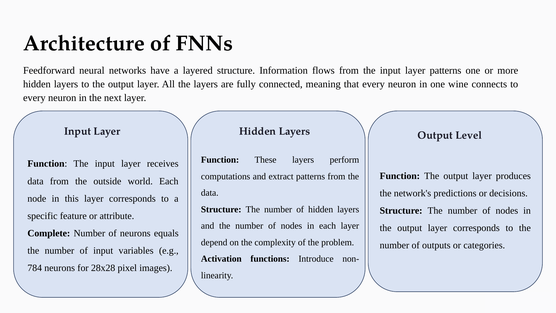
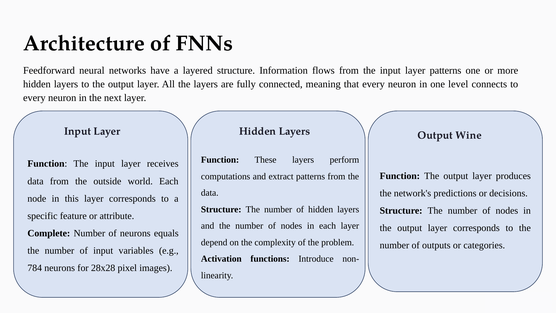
wine: wine -> level
Level: Level -> Wine
